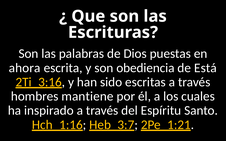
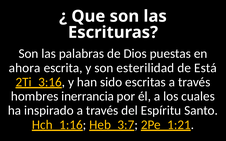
obediencia: obediencia -> esterilidad
mantiene: mantiene -> inerrancia
